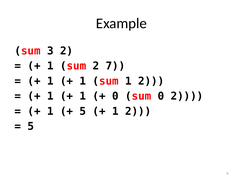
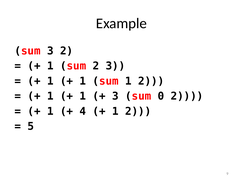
2 7: 7 -> 3
0 at (115, 96): 0 -> 3
5 at (83, 111): 5 -> 4
